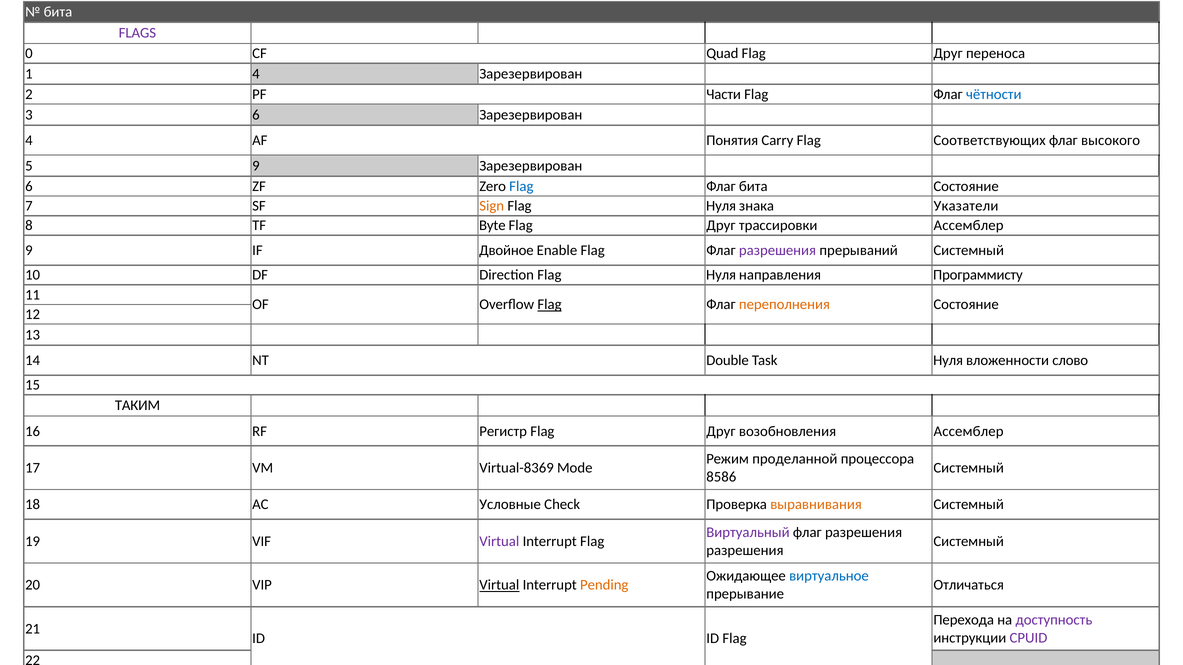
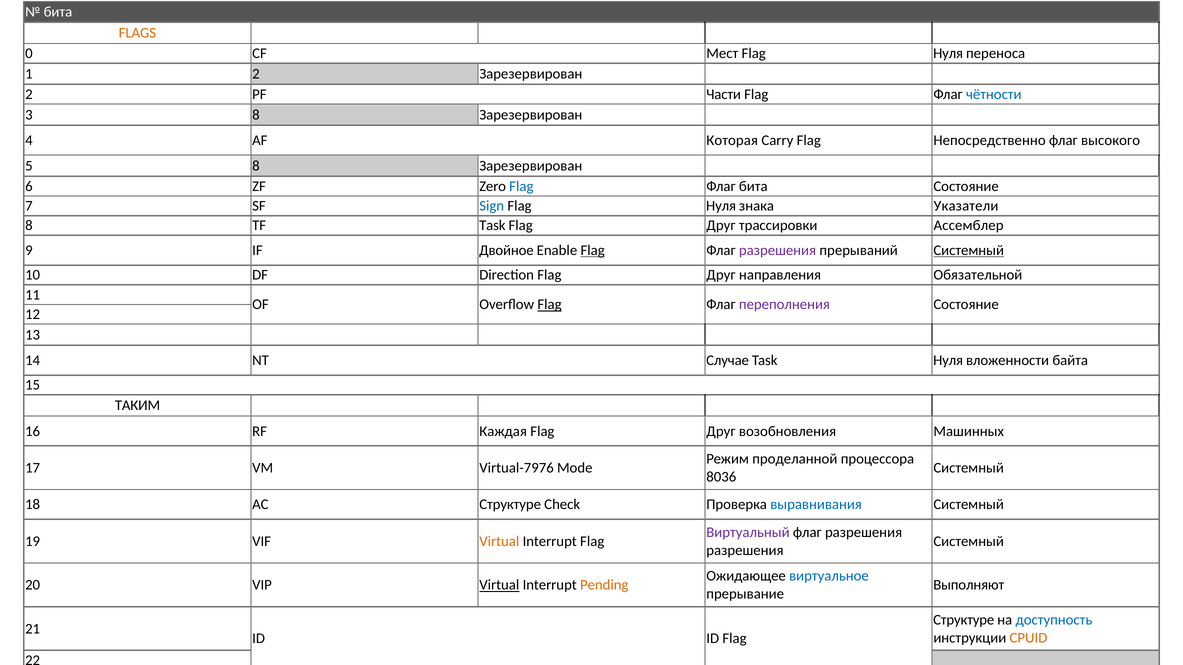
FLAGS colour: purple -> orange
Quad: Quad -> Мест
Друг at (948, 53): Друг -> Нуля
1 4: 4 -> 2
3 6: 6 -> 8
Понятия: Понятия -> Которая
Соответствующих: Соответствующих -> Непосредственно
5 9: 9 -> 8
Sign colour: orange -> blue
TF Byte: Byte -> Task
Flag at (593, 251) underline: none -> present
Системный at (969, 251) underline: none -> present
Direction Flag Нуля: Нуля -> Друг
Программисту: Программисту -> Обязательной
переполнения colour: orange -> purple
Double: Double -> Случае
слово: слово -> байта
Регистр: Регистр -> Каждая
возобновления Ассемблер: Ассемблер -> Машинных
Virtual-8369: Virtual-8369 -> Virtual-7976
8586: 8586 -> 8036
AC Условные: Условные -> Структуре
выравнивания colour: orange -> blue
Virtual at (499, 542) colour: purple -> orange
Отличаться: Отличаться -> Выполняют
Перехода at (964, 620): Перехода -> Структуре
доступность colour: purple -> blue
CPUID colour: purple -> orange
